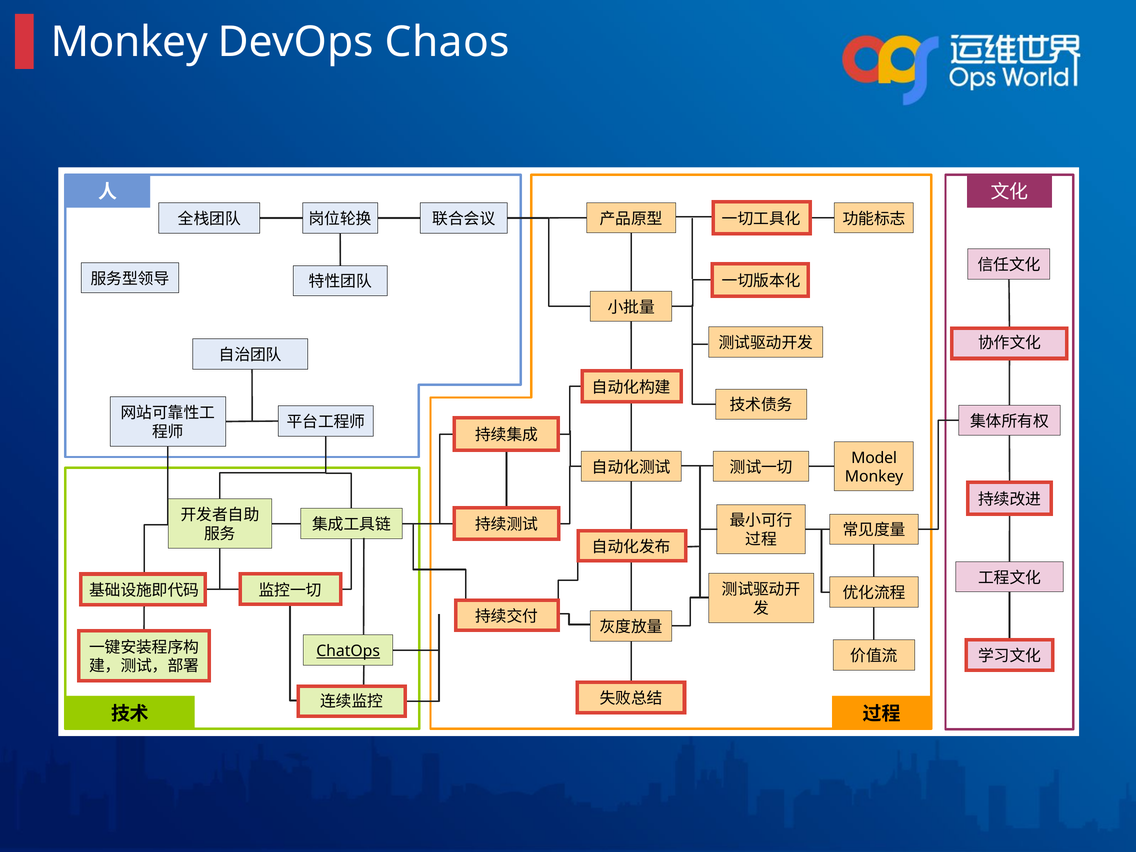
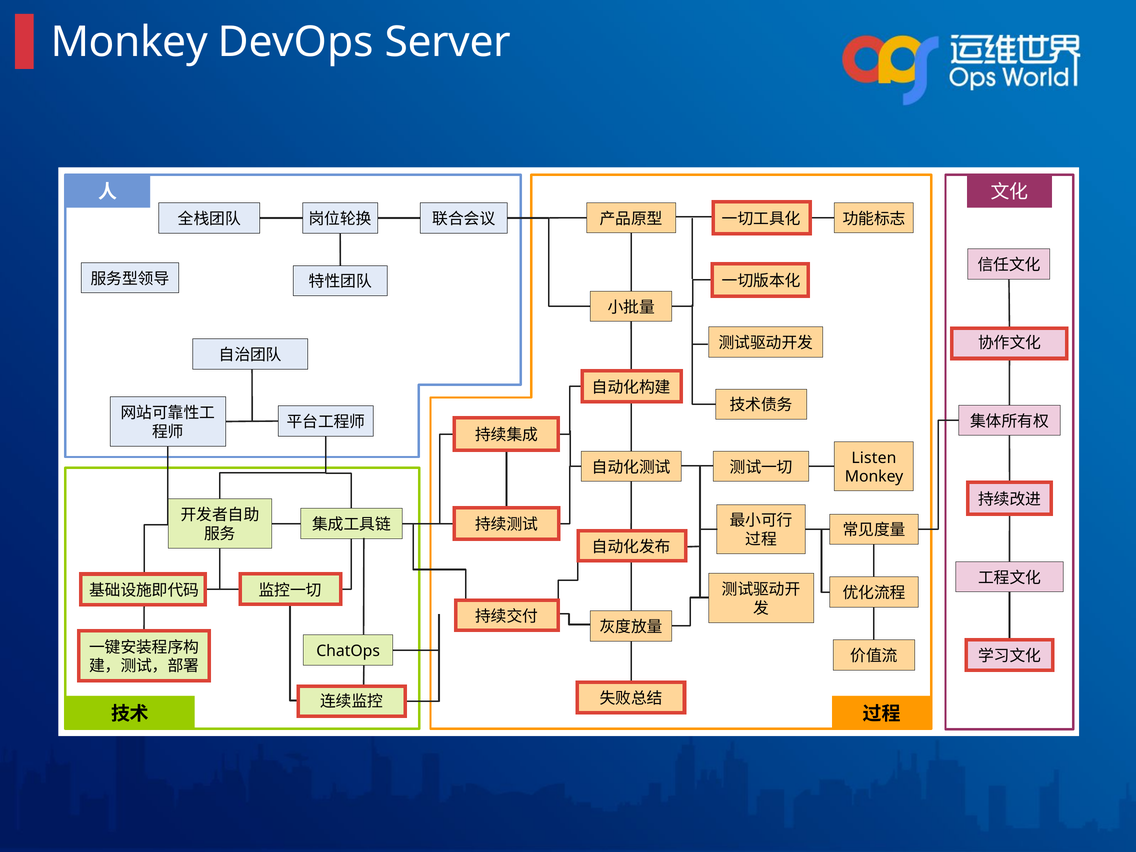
Chaos: Chaos -> Server
Model: Model -> Listen
ChatOps underline: present -> none
